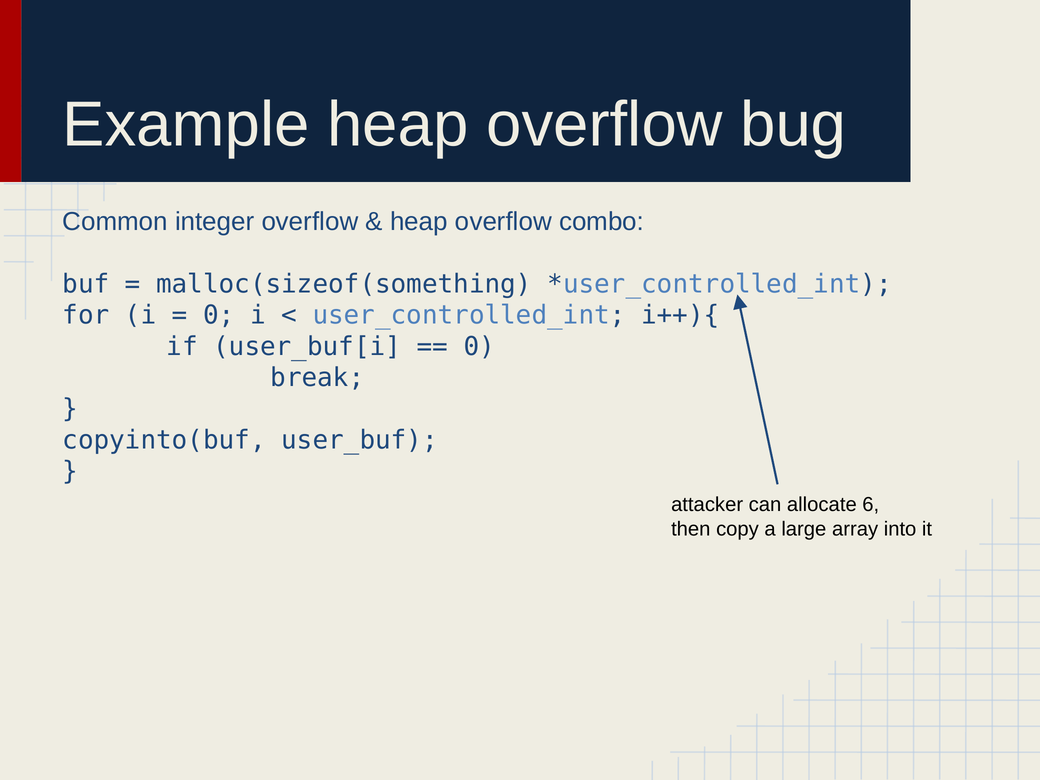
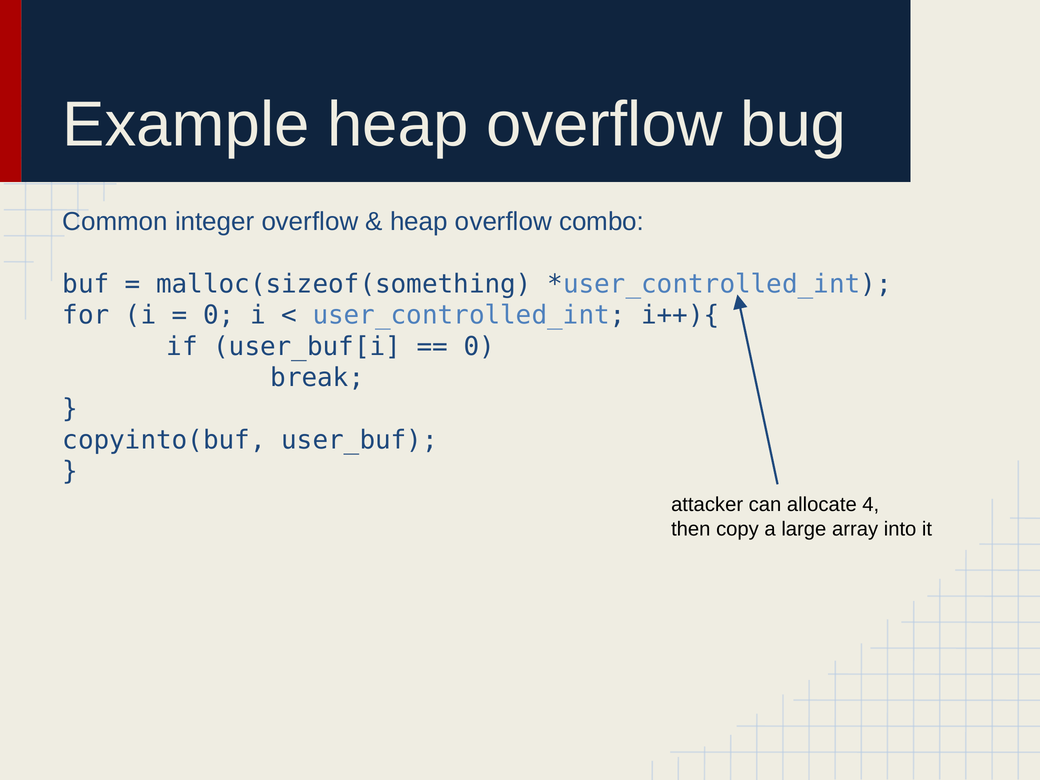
6: 6 -> 4
